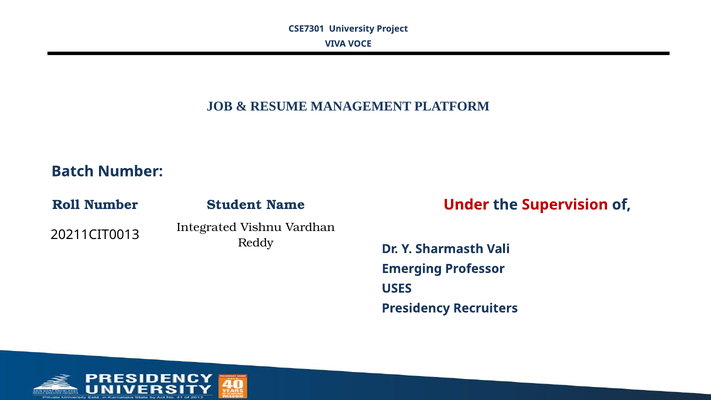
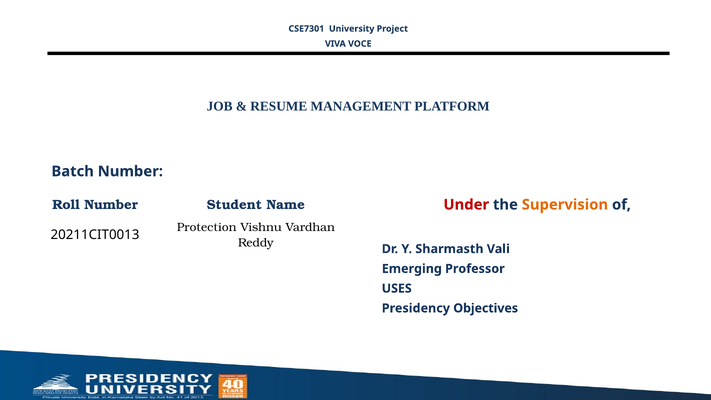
Supervision colour: red -> orange
Integrated: Integrated -> Protection
Recruiters: Recruiters -> Objectives
